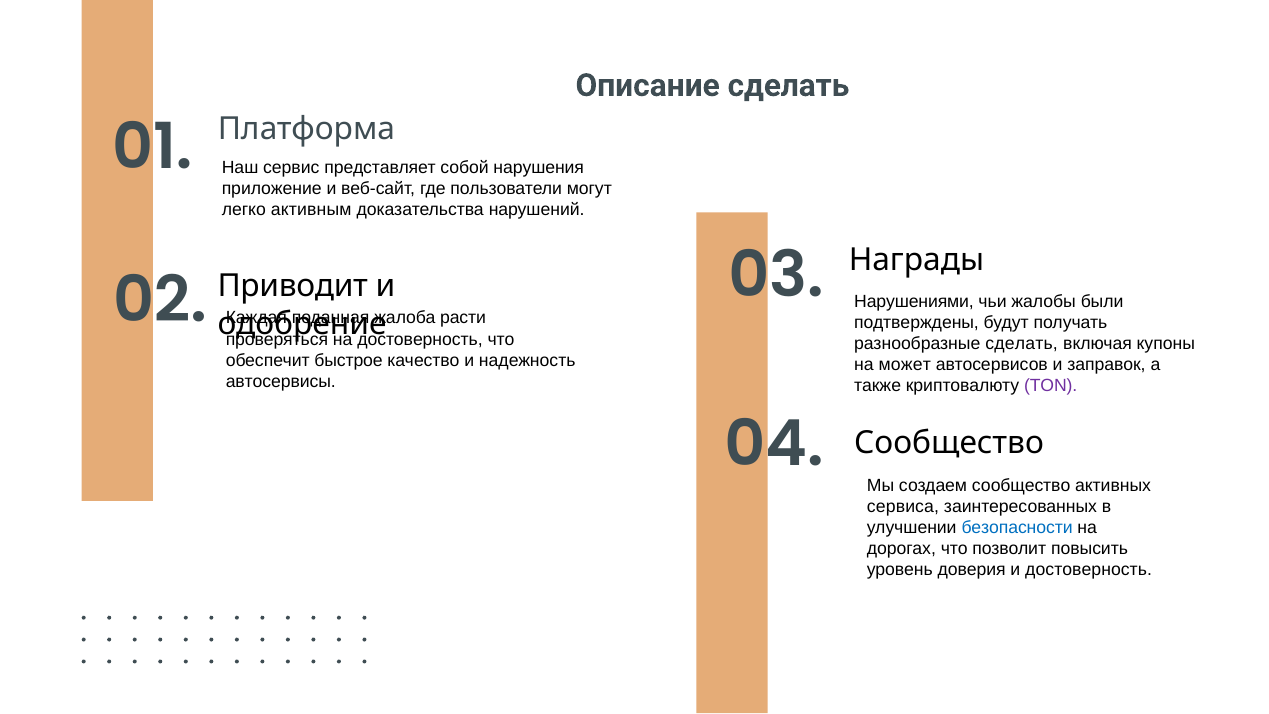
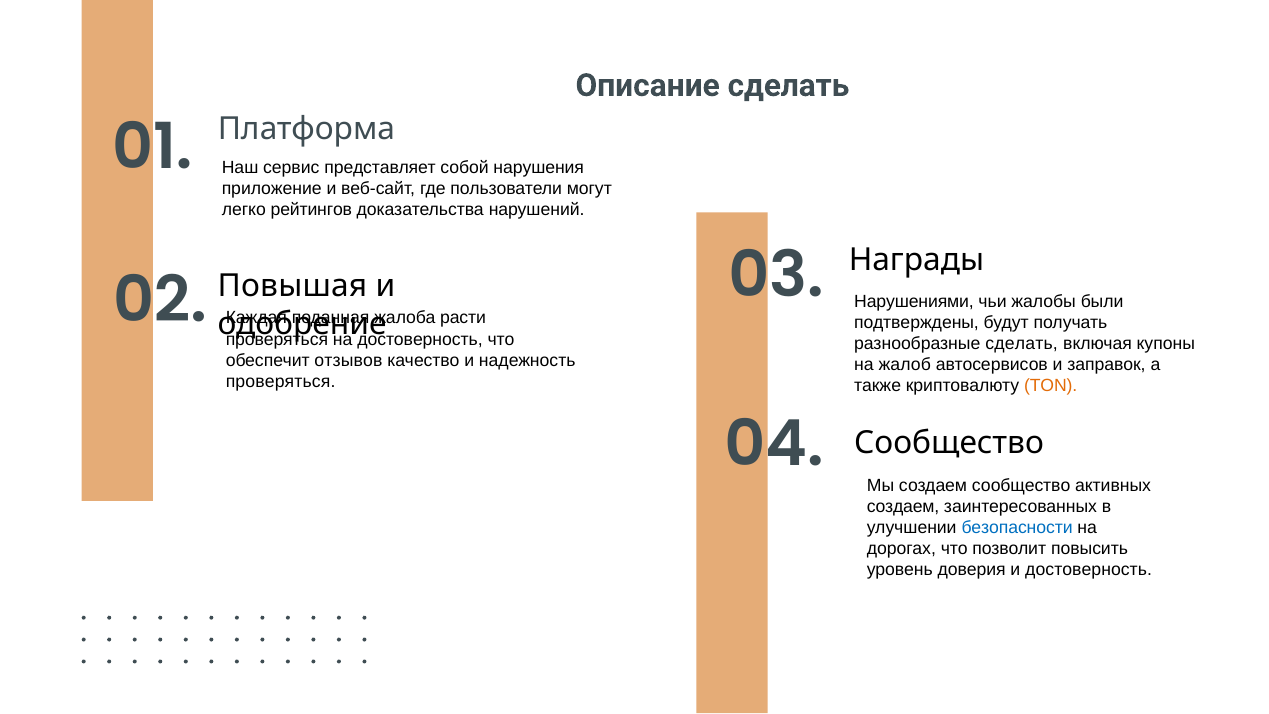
активным: активным -> рейтингов
Приводит: Приводит -> Повышая
быстрое: быстрое -> отзывов
может: может -> жалоб
автосервисы at (281, 382): автосервисы -> проверяться
TON colour: purple -> orange
сервиса at (903, 506): сервиса -> создаем
